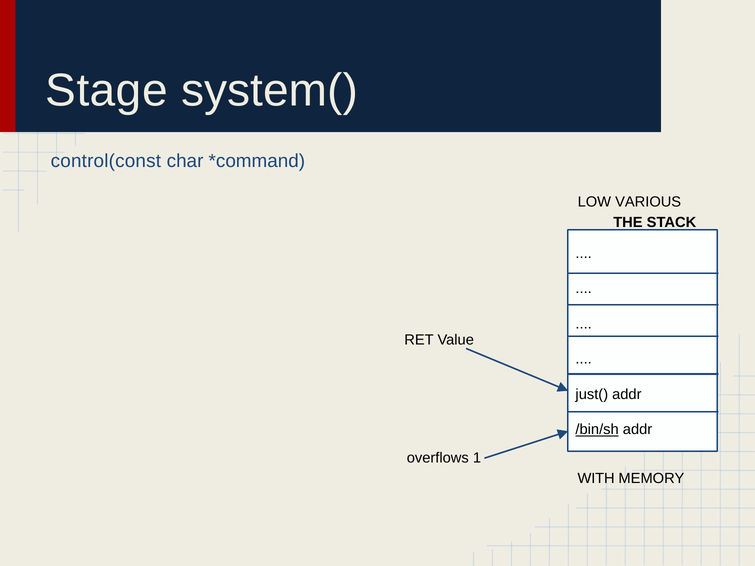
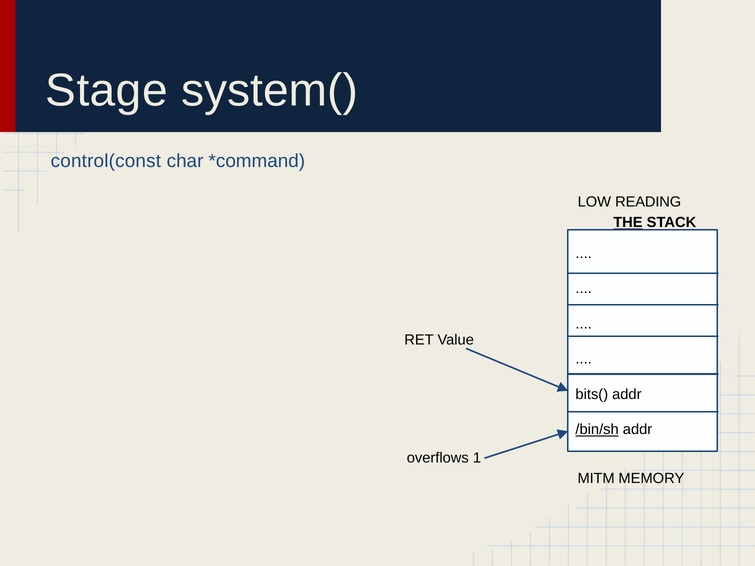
VARIOUS: VARIOUS -> READING
THE underline: none -> present
just(: just( -> bits(
WITH: WITH -> MITM
